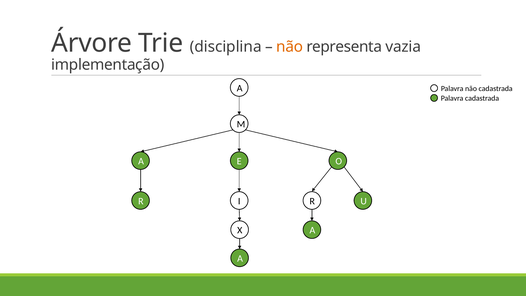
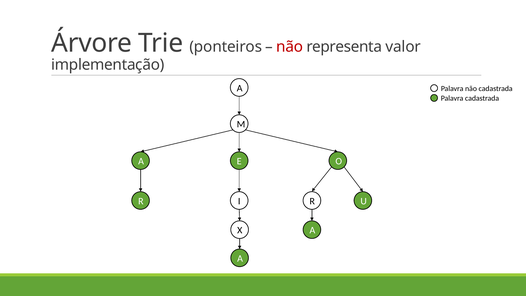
disciplina: disciplina -> ponteiros
não at (290, 47) colour: orange -> red
vazia: vazia -> valor
